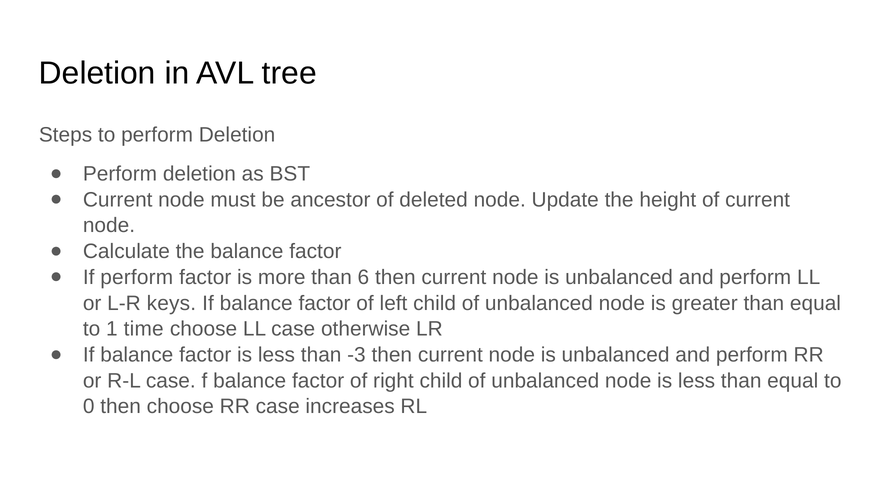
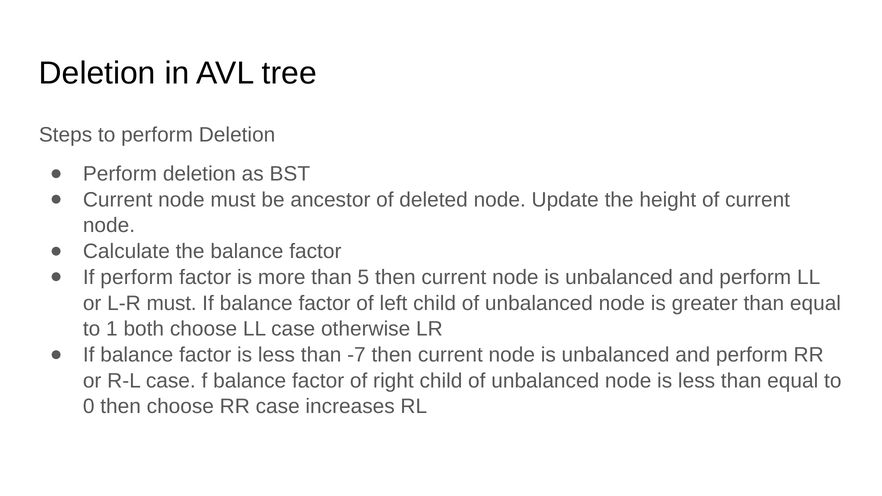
6: 6 -> 5
L-R keys: keys -> must
time: time -> both
-3: -3 -> -7
